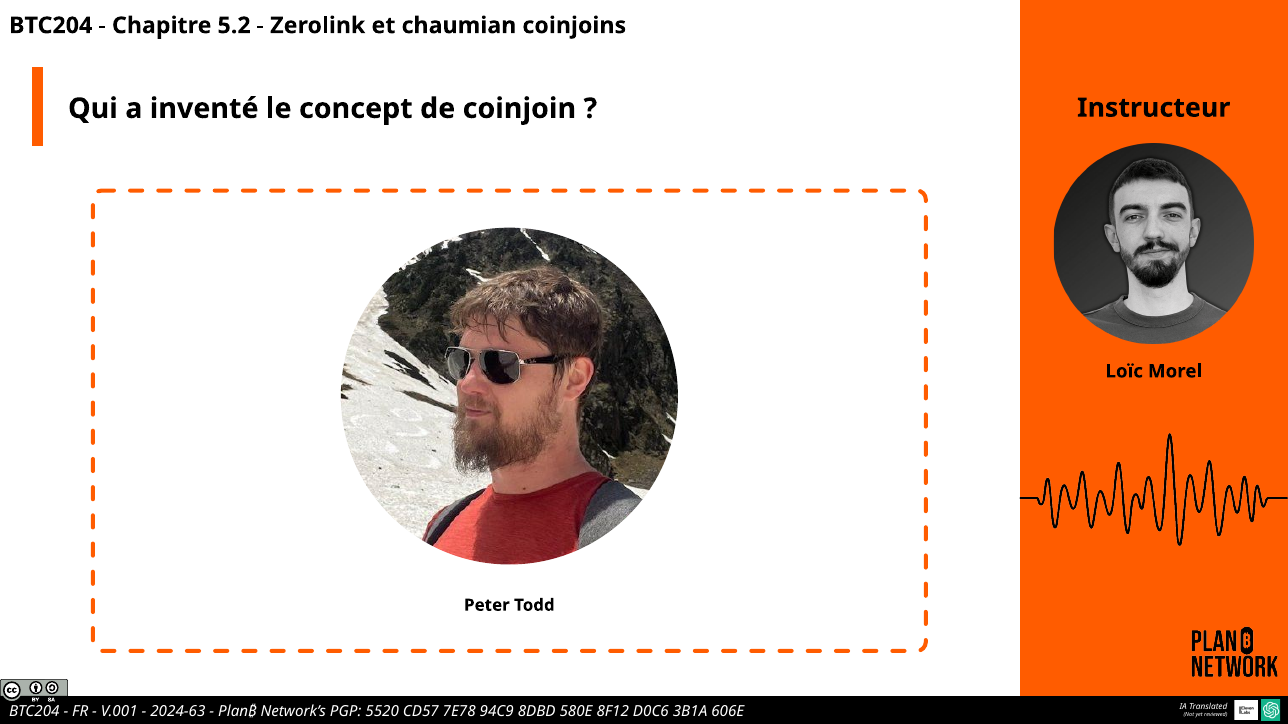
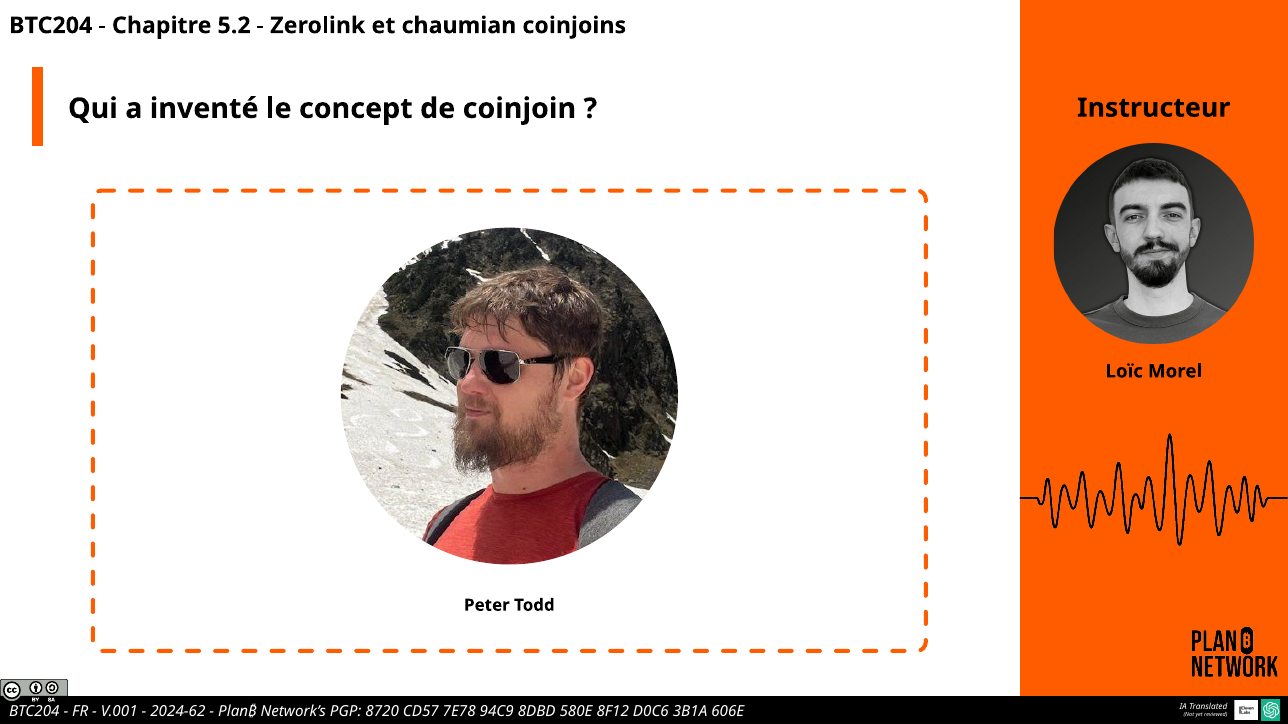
2024-63: 2024-63 -> 2024-62
5520: 5520 -> 8720
